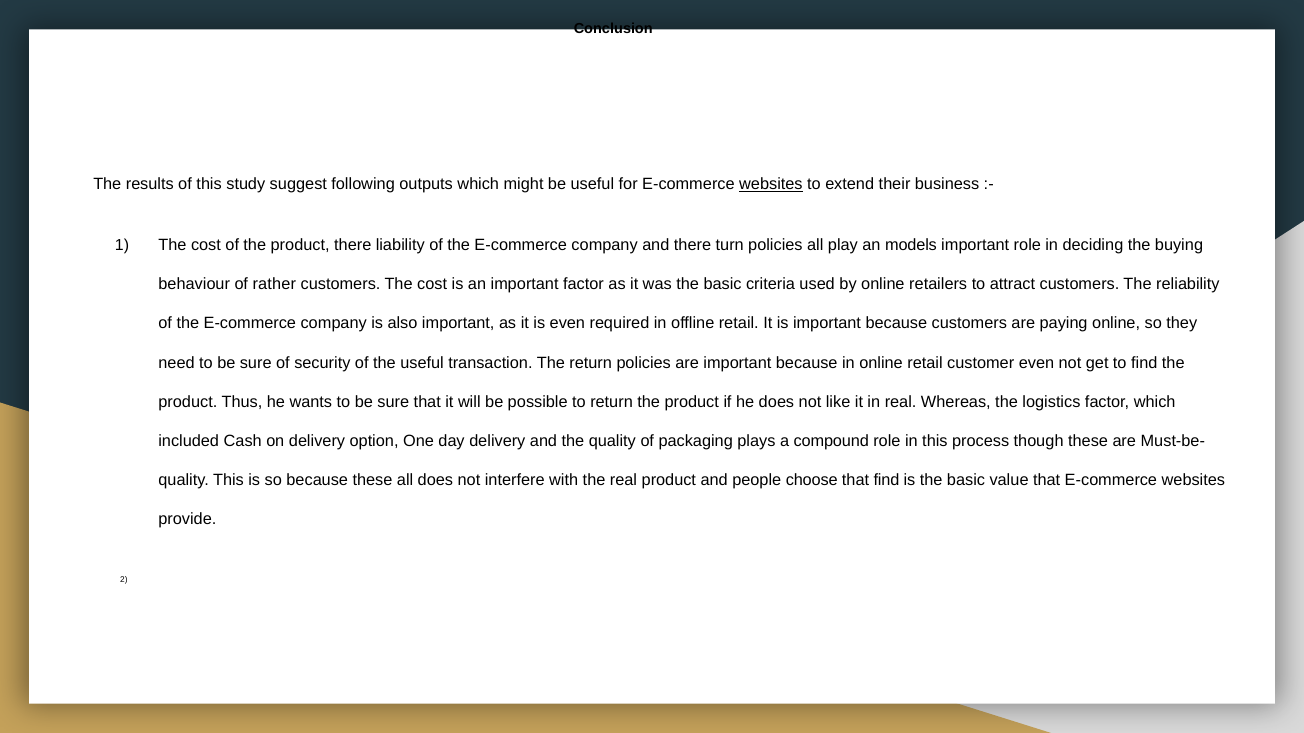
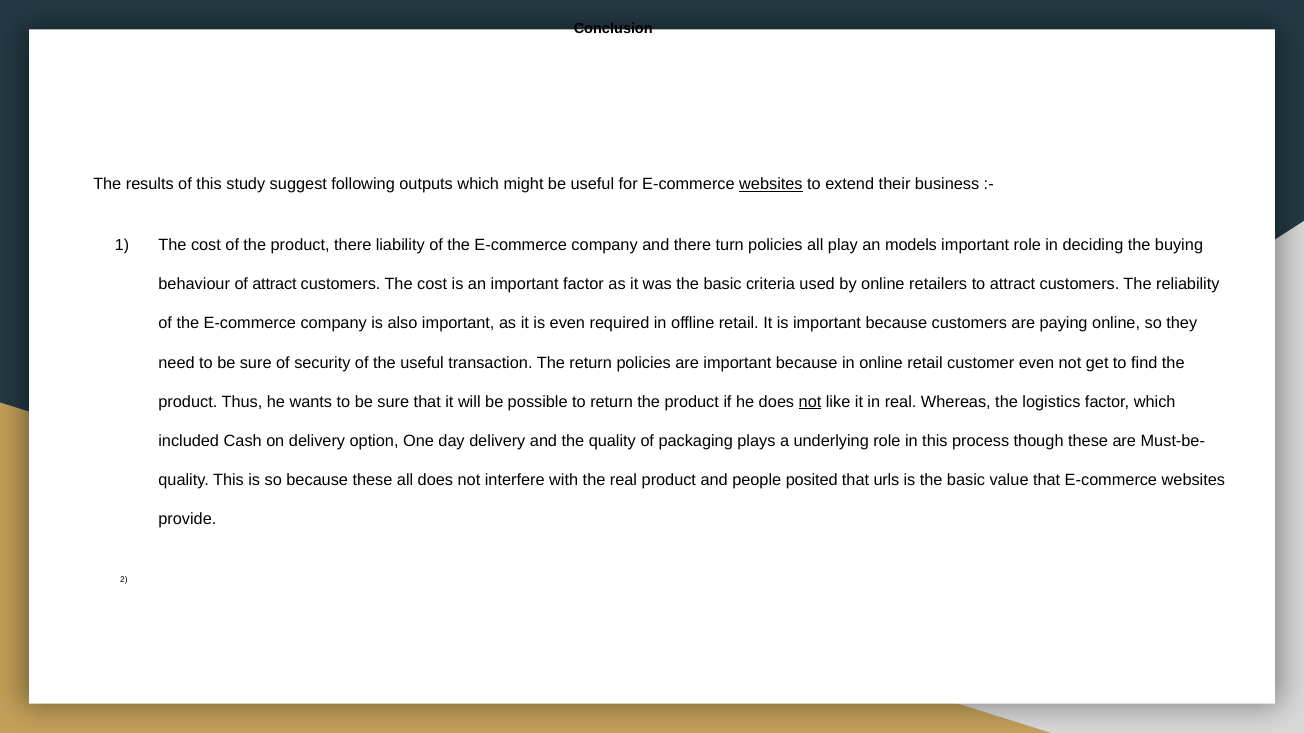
of rather: rather -> attract
not at (810, 402) underline: none -> present
compound: compound -> underlying
choose: choose -> posited
that find: find -> urls
